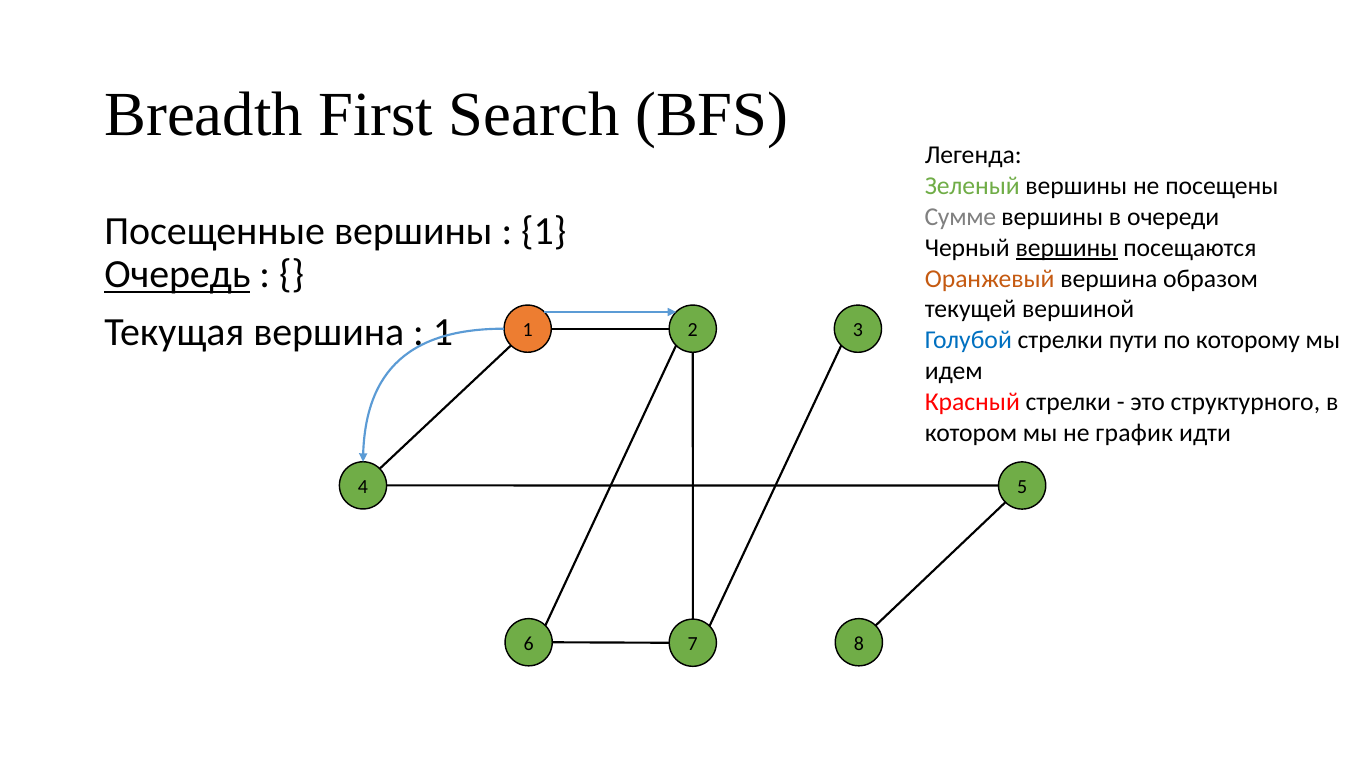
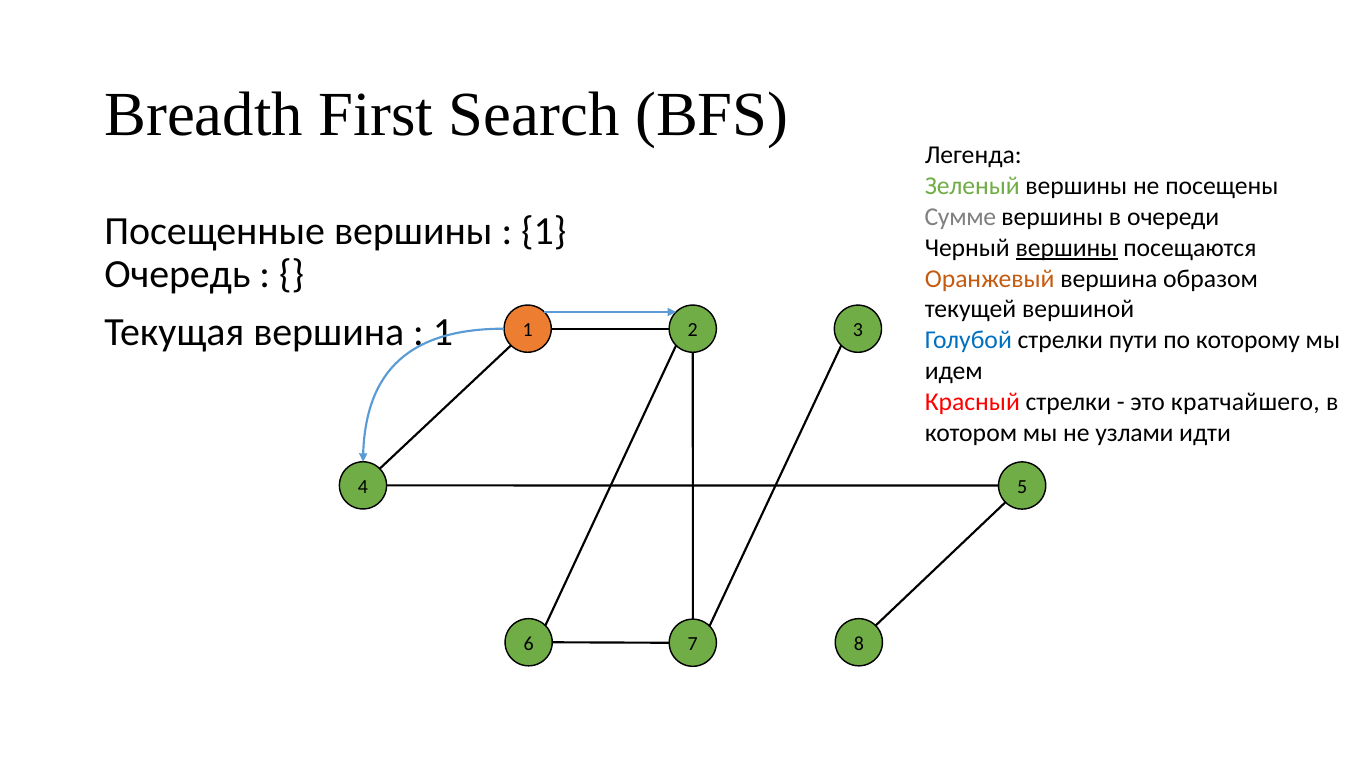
Очередь underline: present -> none
структурного: структурного -> кратчайшего
график: график -> узлами
